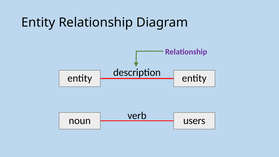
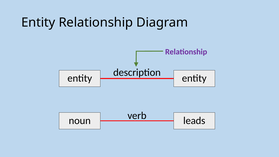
users: users -> leads
